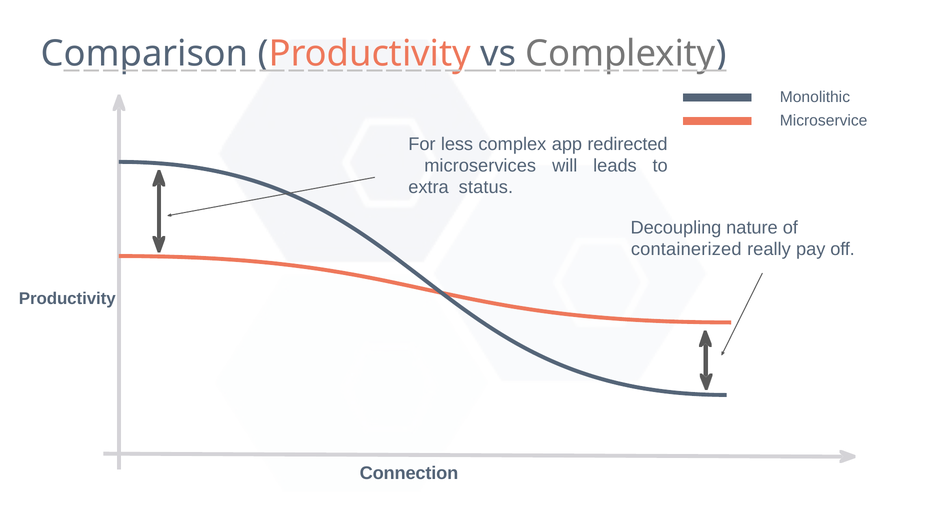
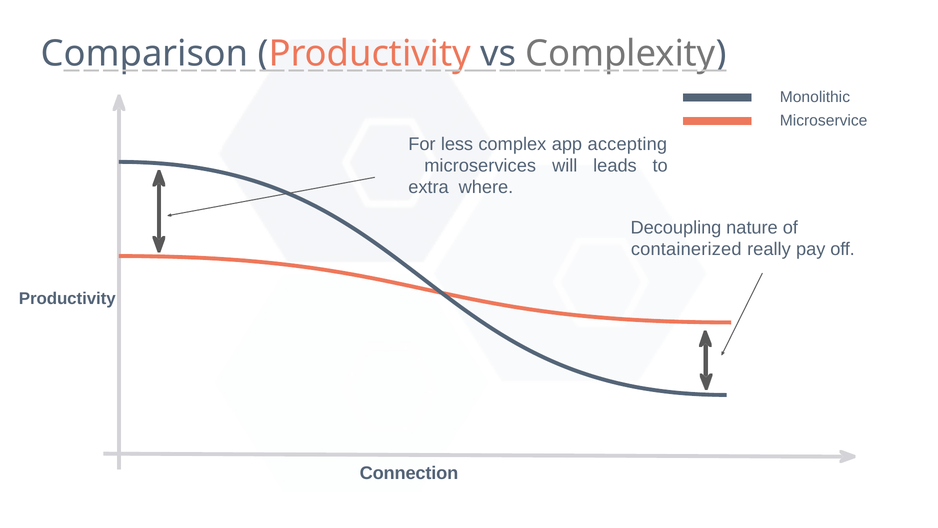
redirected: redirected -> accepting
status: status -> where
